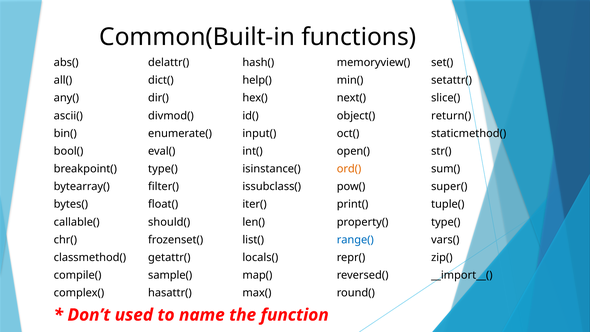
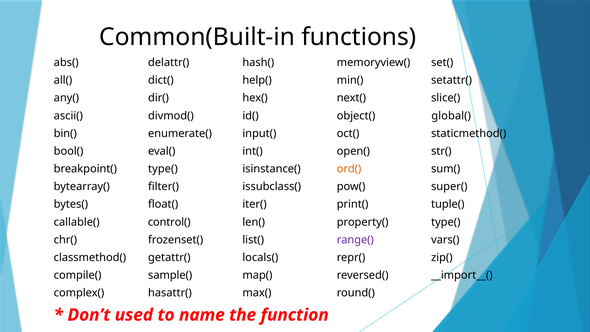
return(: return( -> global(
should(: should( -> control(
range( colour: blue -> purple
